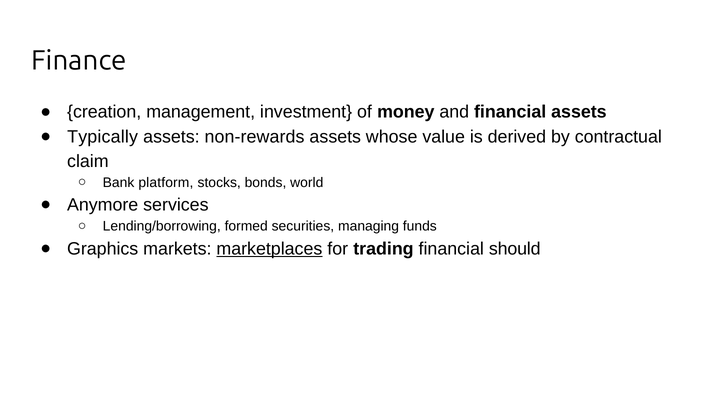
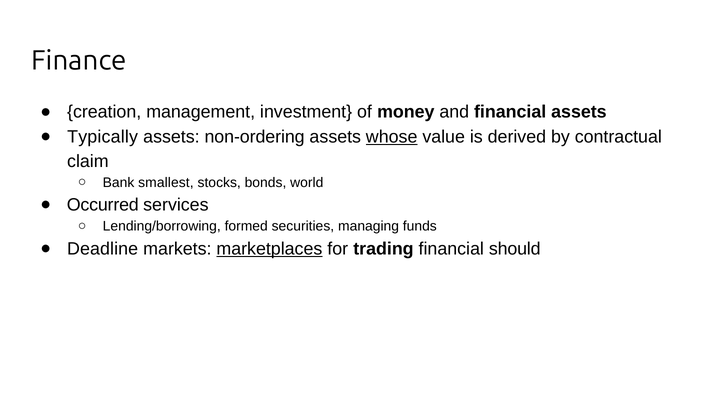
non-rewards: non-rewards -> non-ordering
whose underline: none -> present
platform: platform -> smallest
Anymore: Anymore -> Occurred
Graphics: Graphics -> Deadline
